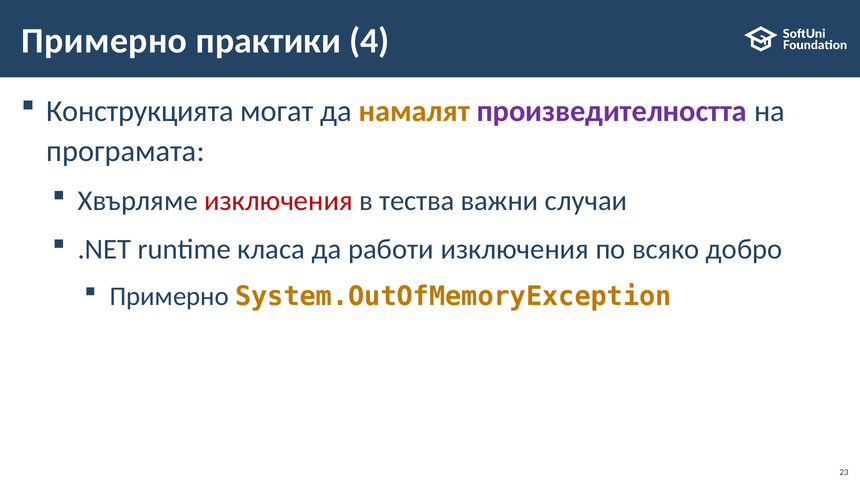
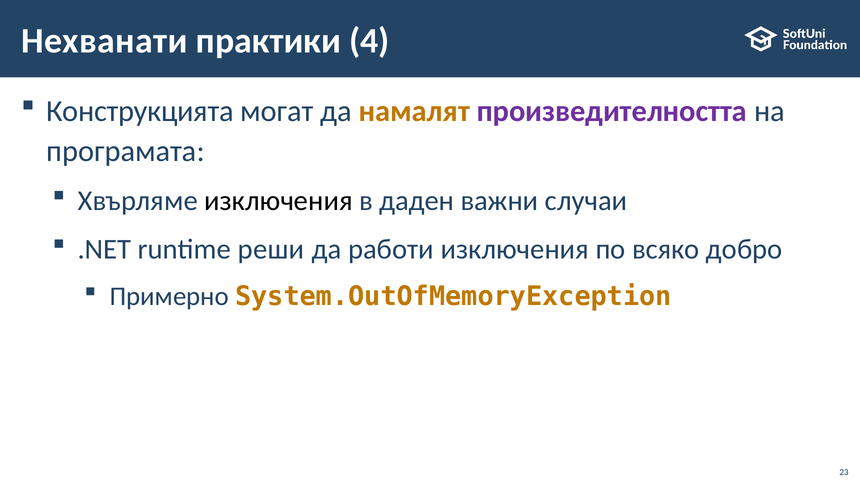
Примерно at (104, 41): Примерно -> Нехванати
изключения at (279, 201) colour: red -> black
тества: тества -> даден
класа: класа -> реши
